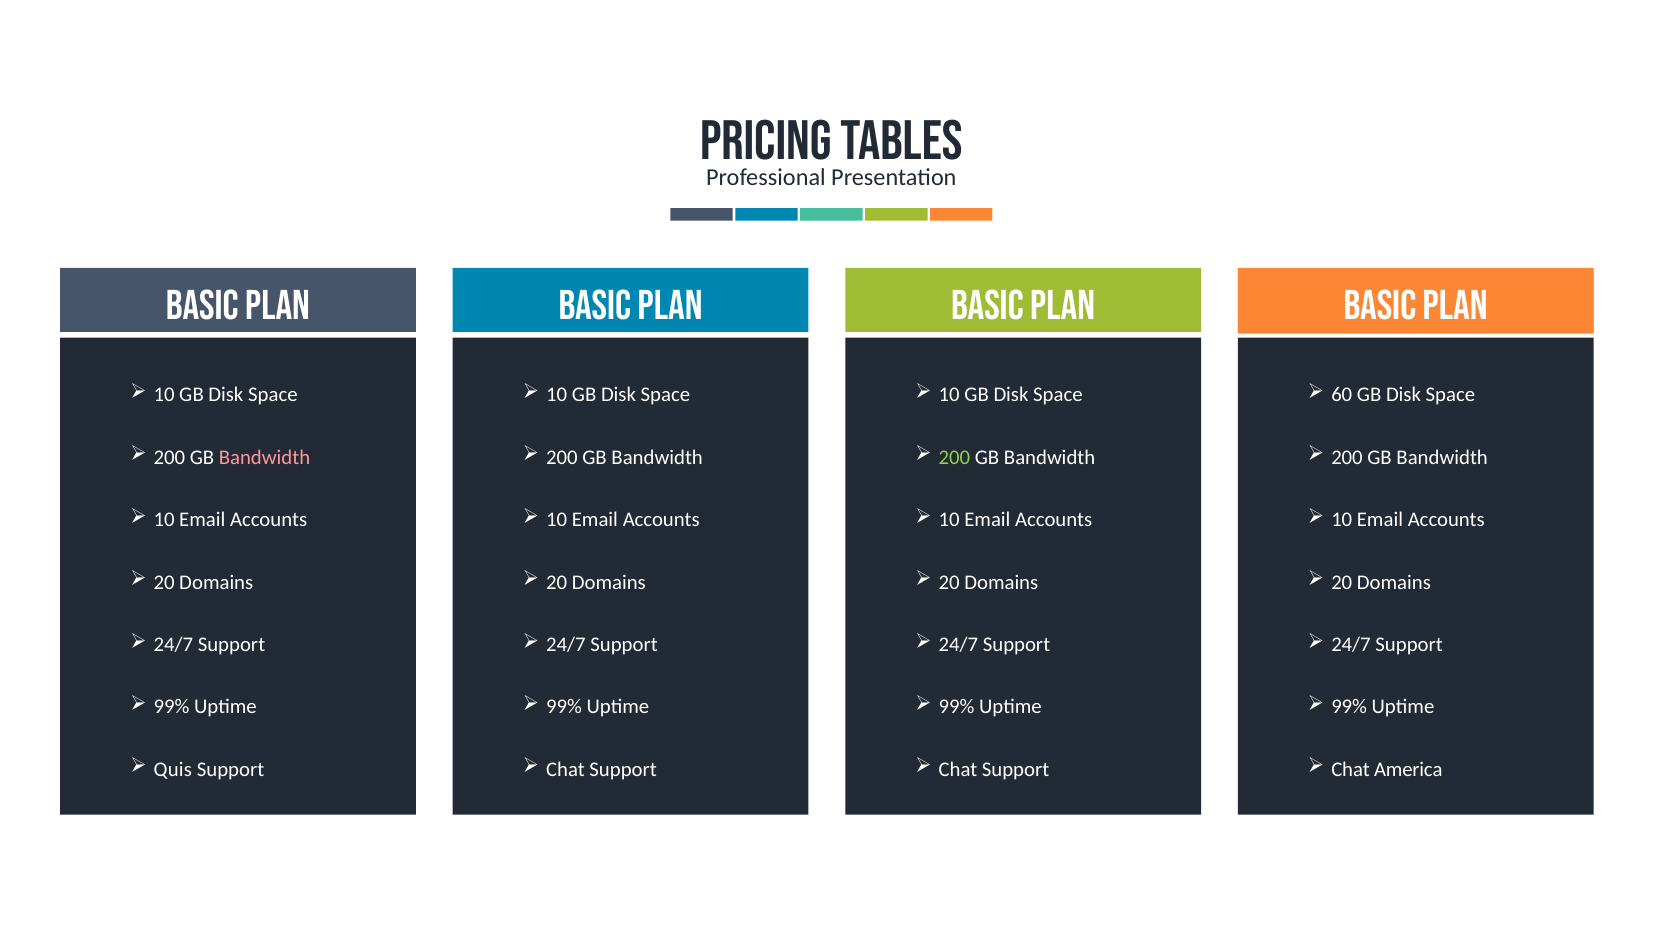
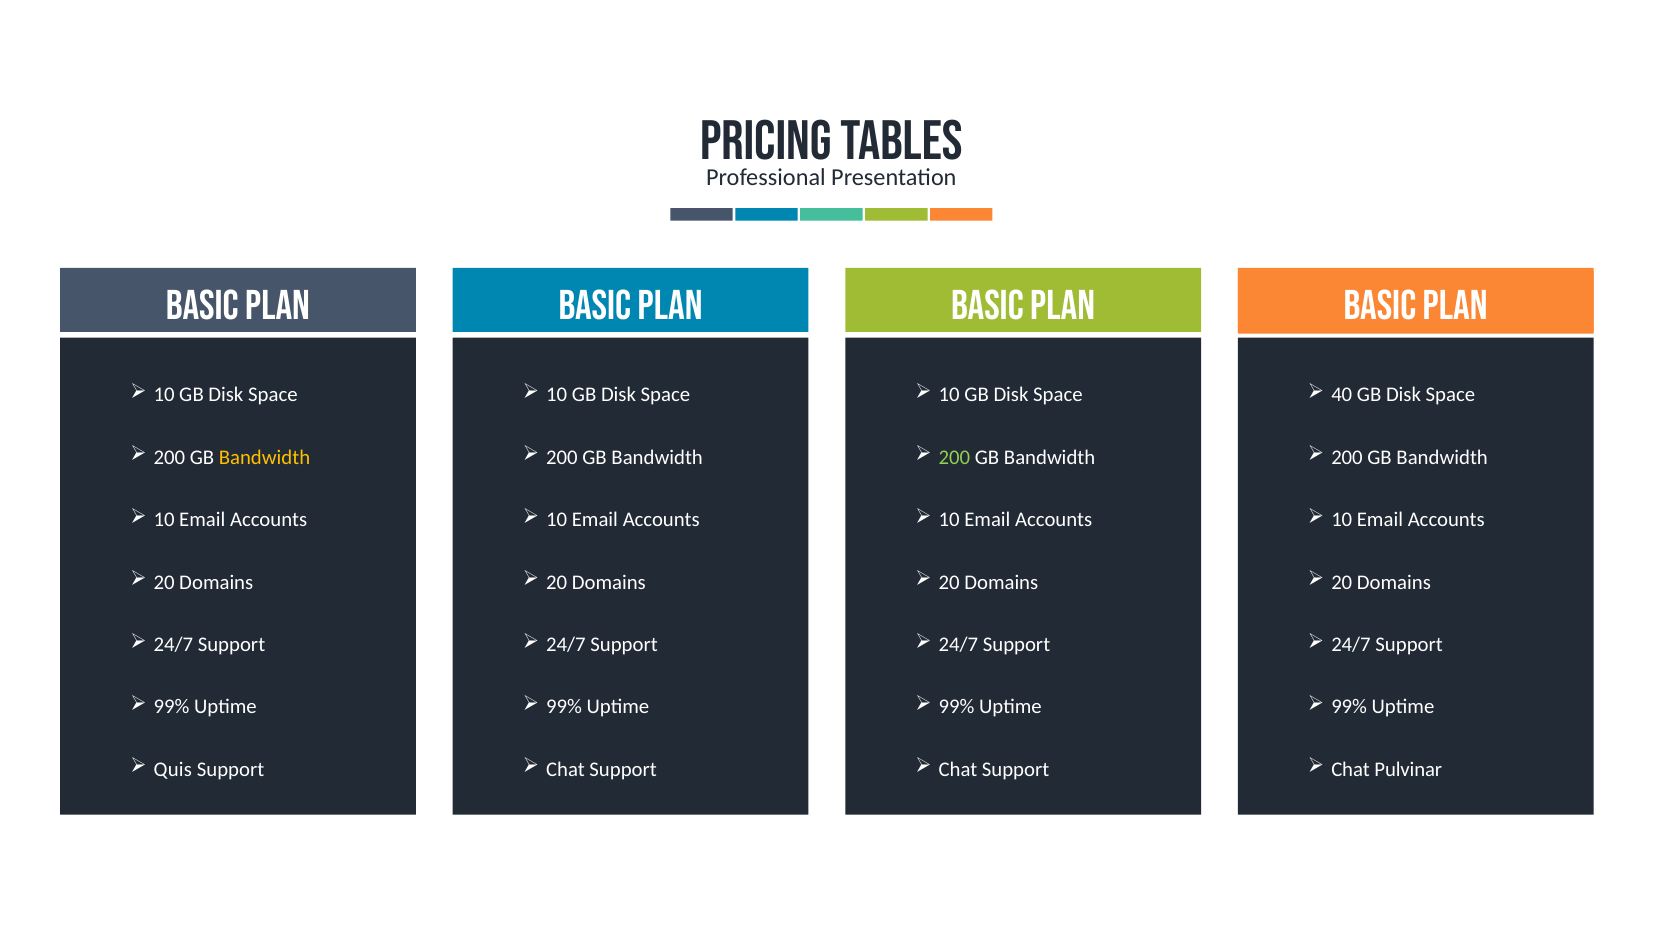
60: 60 -> 40
Bandwidth at (265, 457) colour: pink -> yellow
America: America -> Pulvinar
